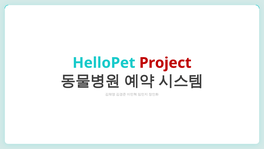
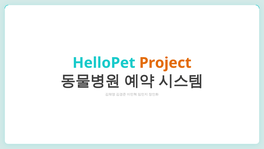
Project colour: red -> orange
